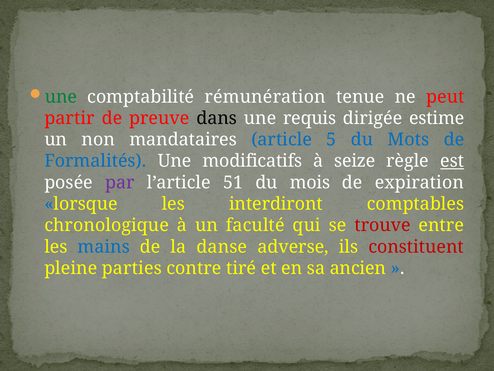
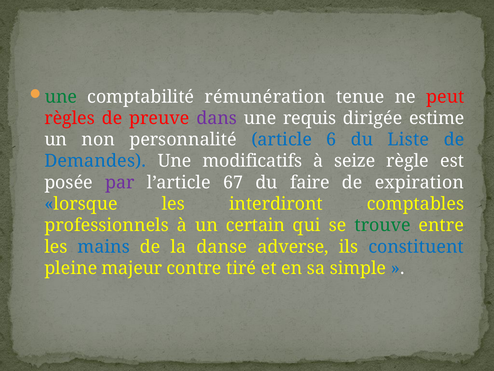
partir: partir -> règles
dans colour: black -> purple
mandataires: mandataires -> personnalité
5: 5 -> 6
Mots: Mots -> Liste
Formalités: Formalités -> Demandes
est underline: present -> none
51: 51 -> 67
mois: mois -> faire
chronologique: chronologique -> professionnels
faculté: faculté -> certain
trouve colour: red -> green
constituent colour: red -> blue
parties: parties -> majeur
ancien: ancien -> simple
